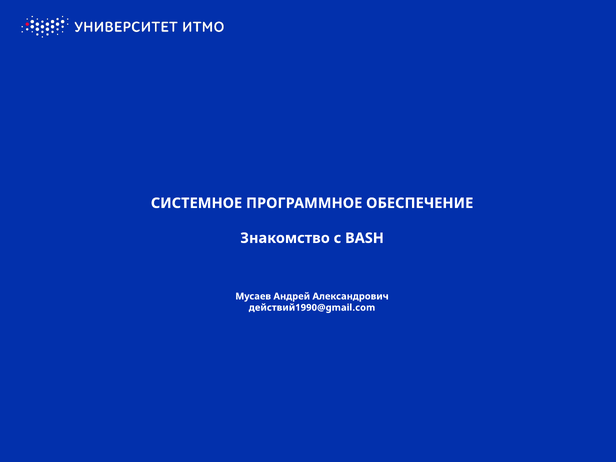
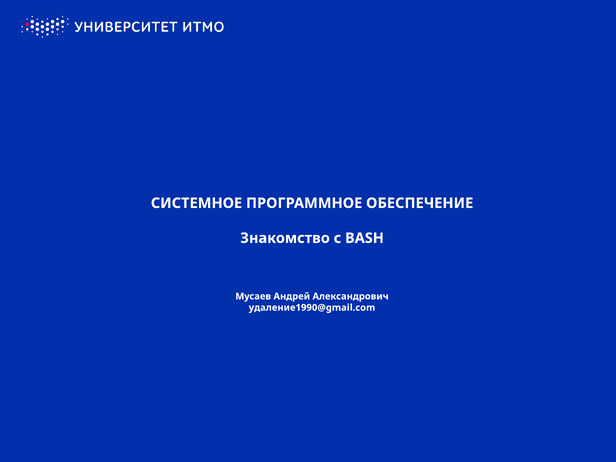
действий1990@gmail.com: действий1990@gmail.com -> удаление1990@gmail.com
